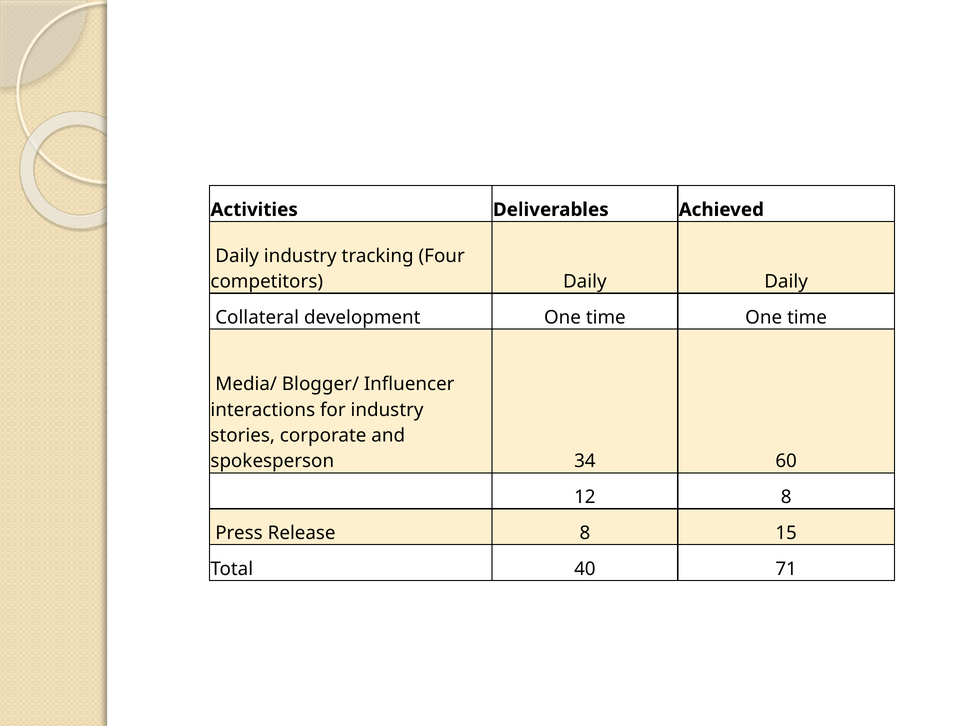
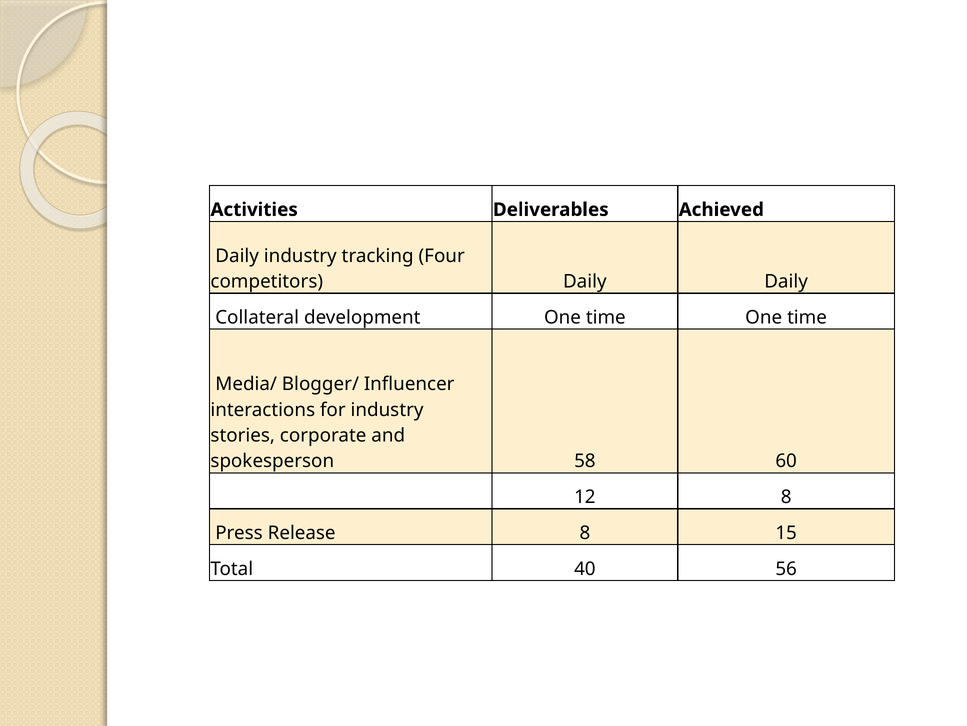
34: 34 -> 58
71: 71 -> 56
